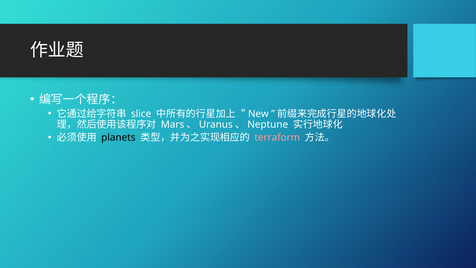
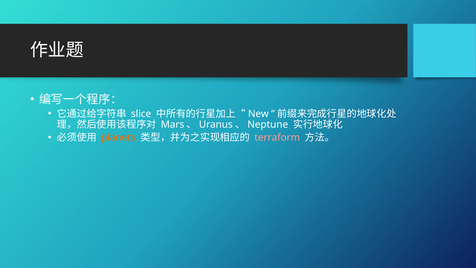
planets colour: black -> orange
